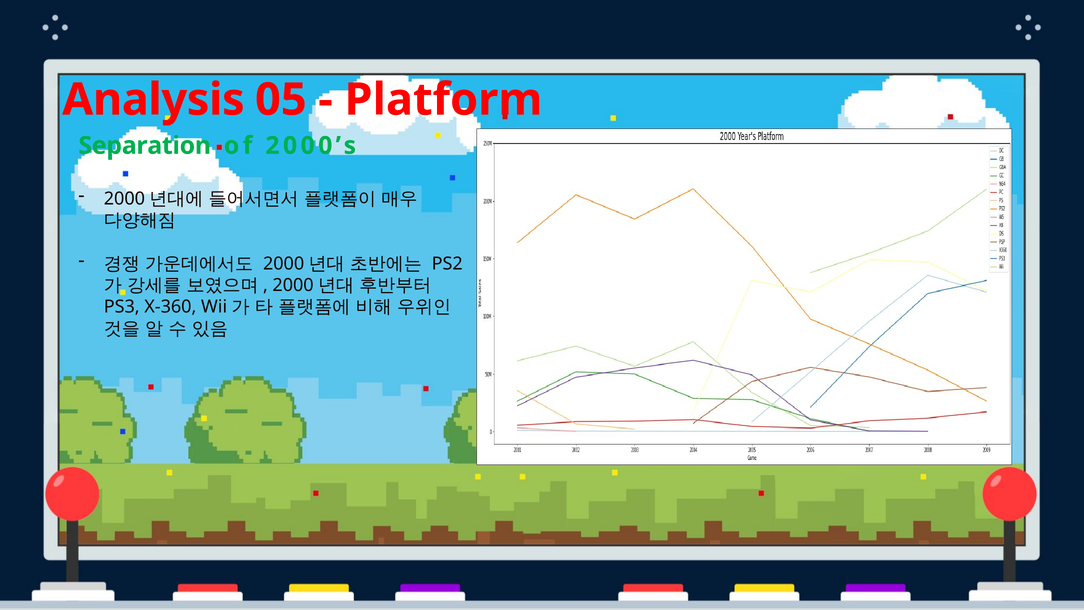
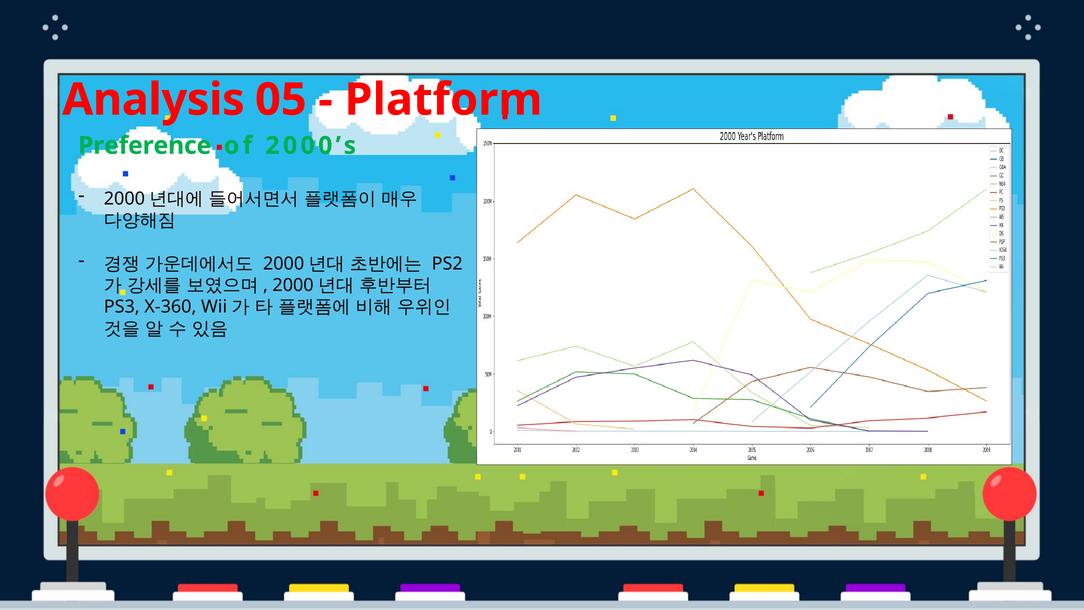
Separation: Separation -> Preference
